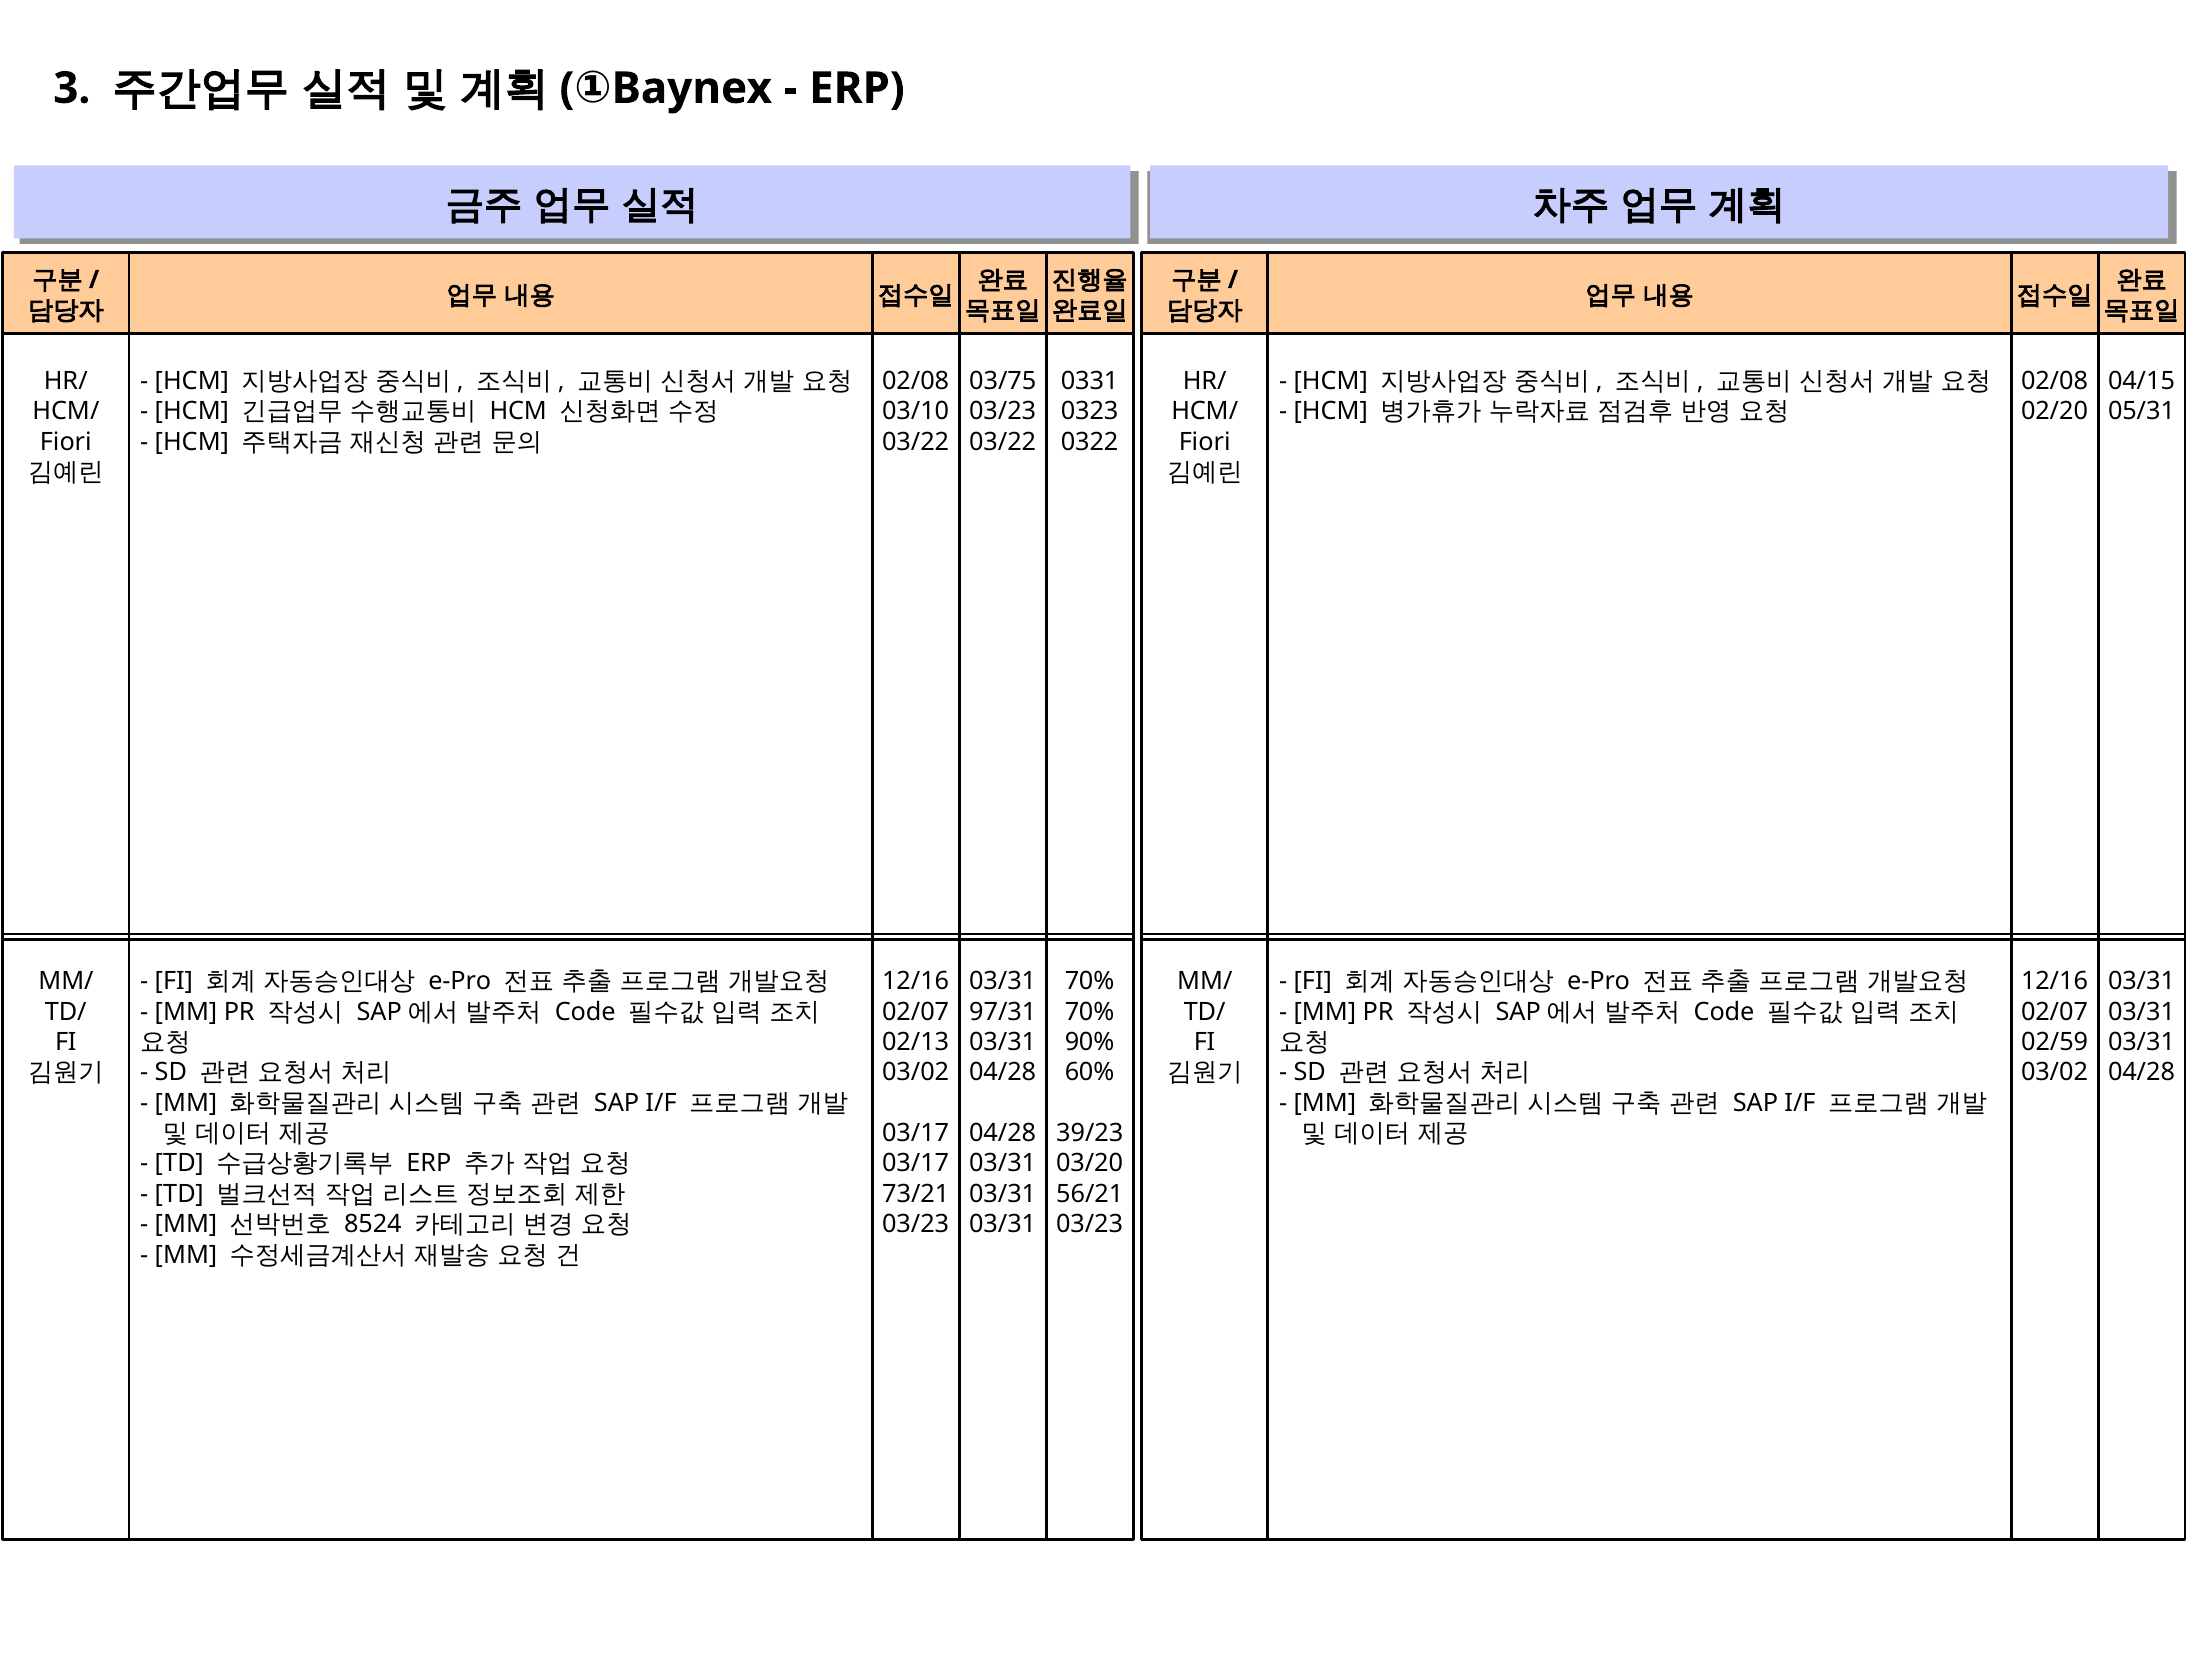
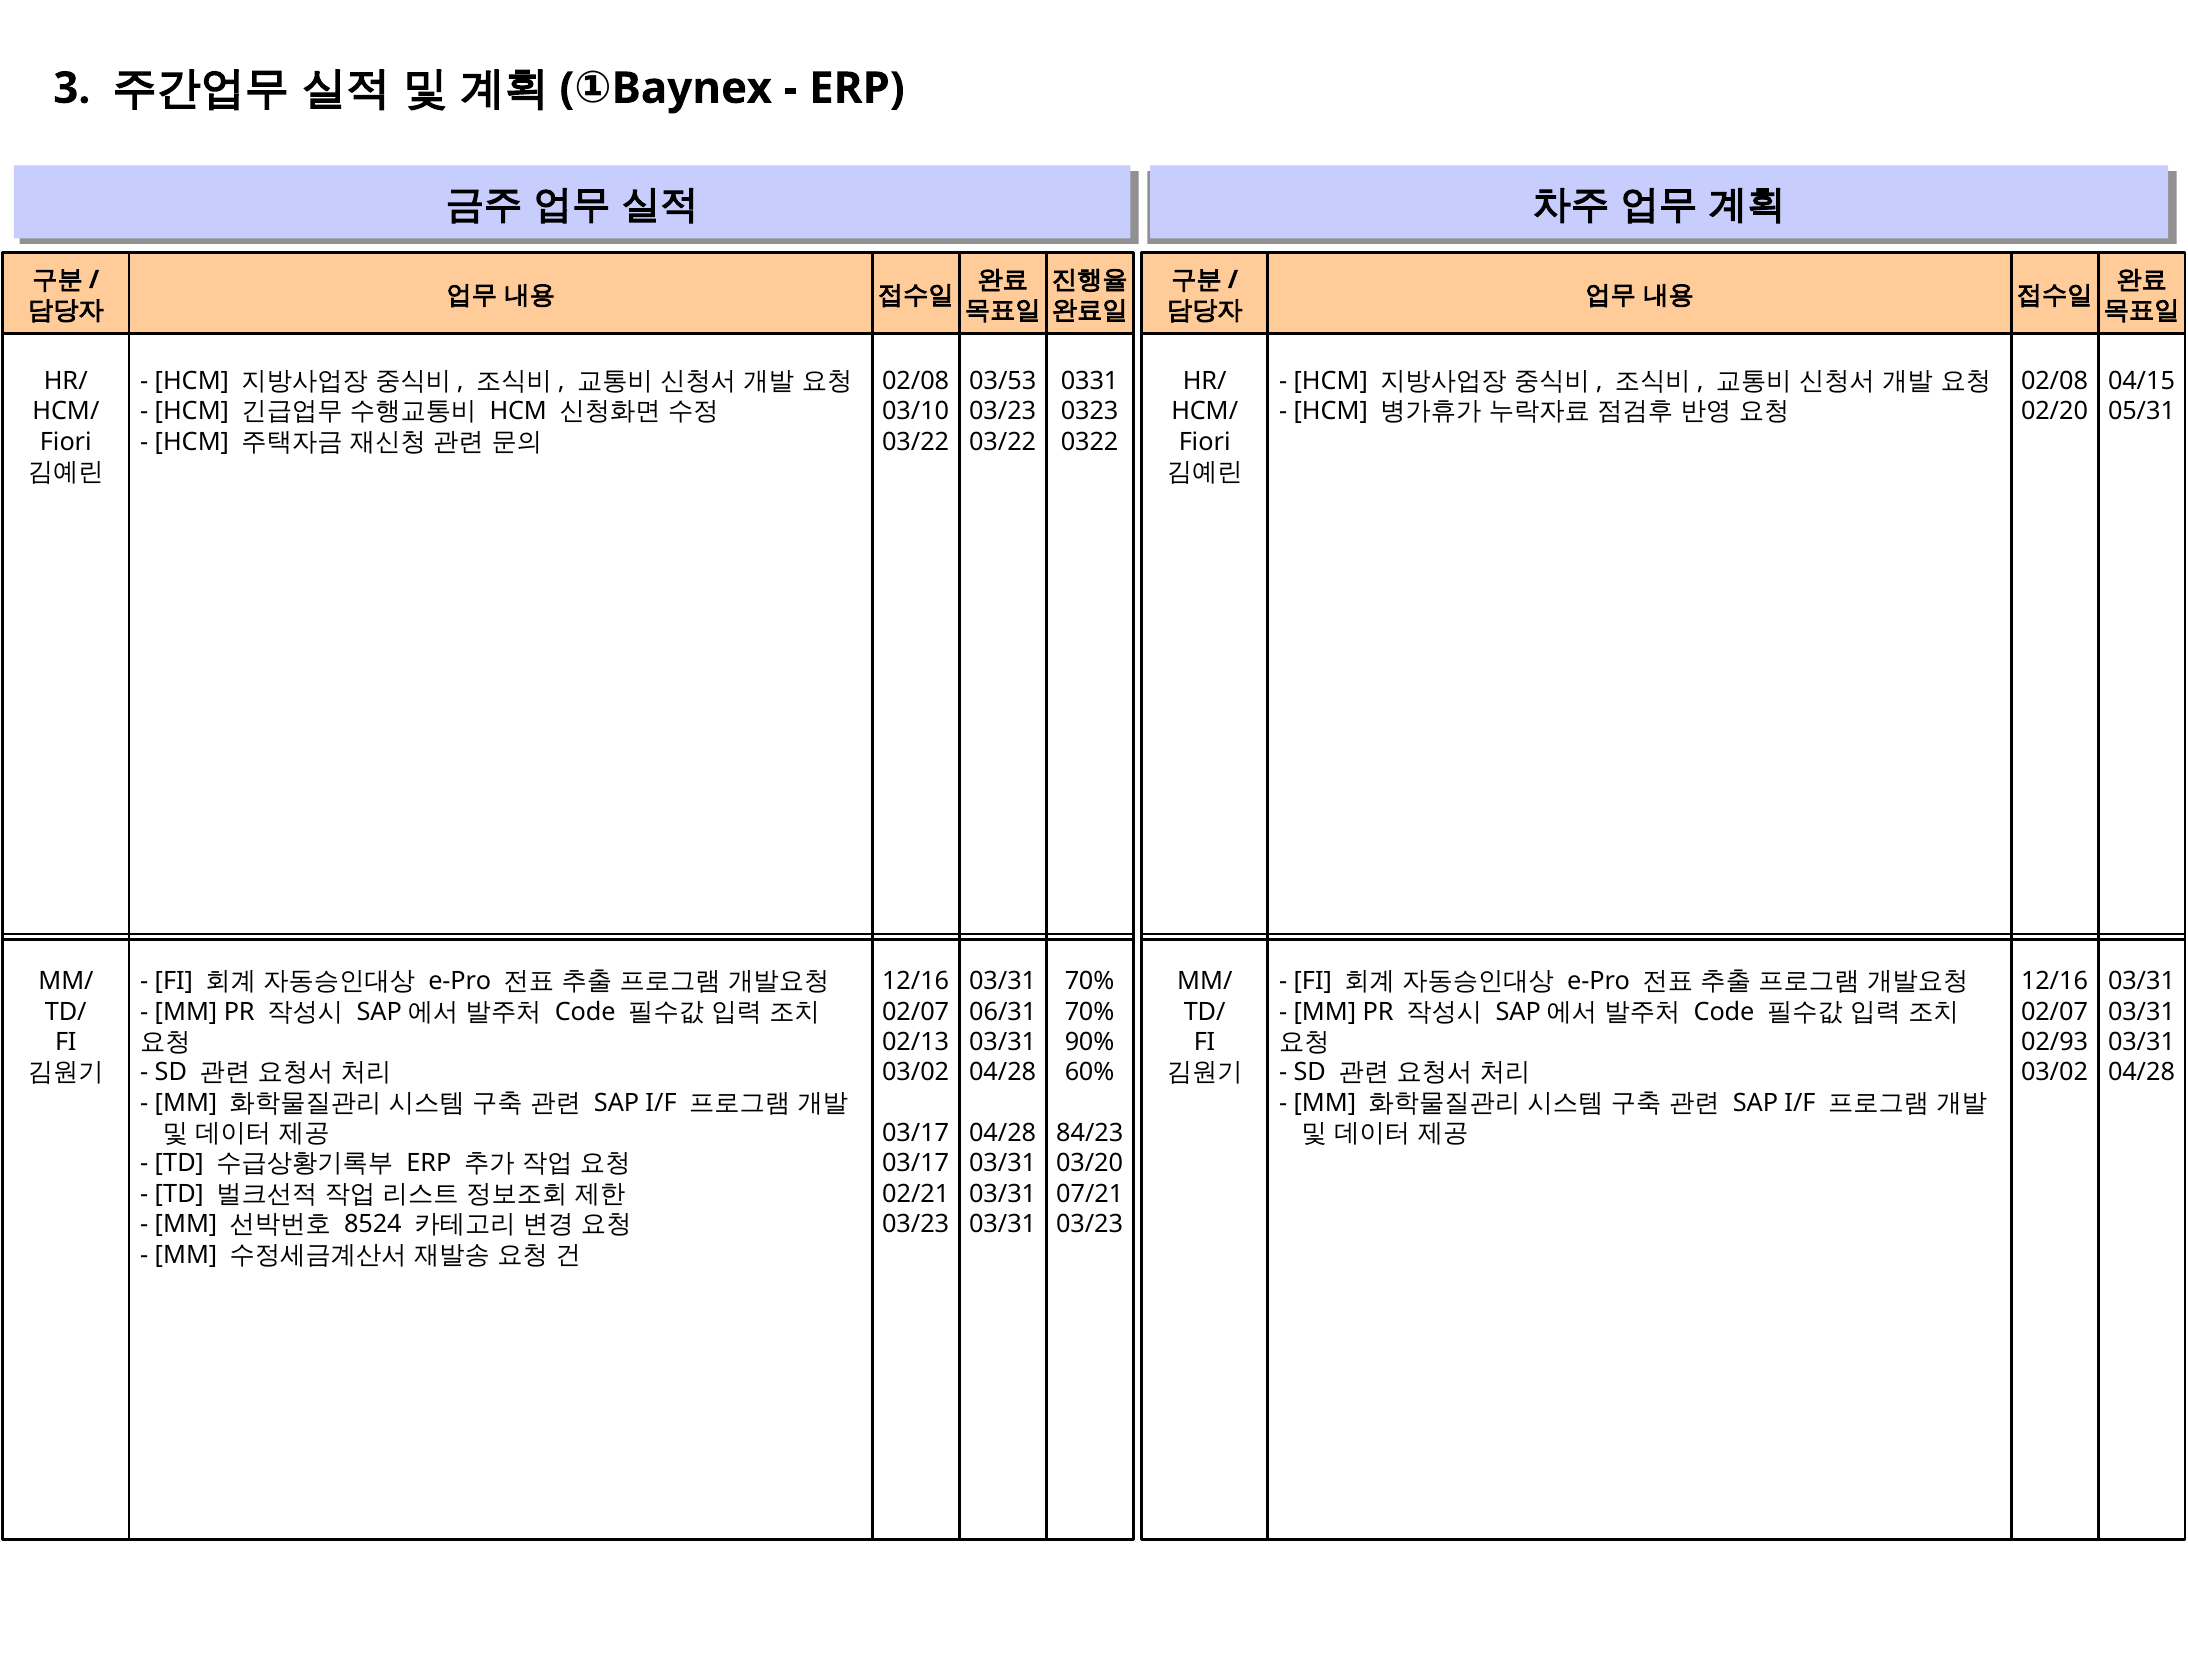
03/75: 03/75 -> 03/53
97/31: 97/31 -> 06/31
02/59: 02/59 -> 02/93
39/23: 39/23 -> 84/23
73/21: 73/21 -> 02/21
56/21: 56/21 -> 07/21
